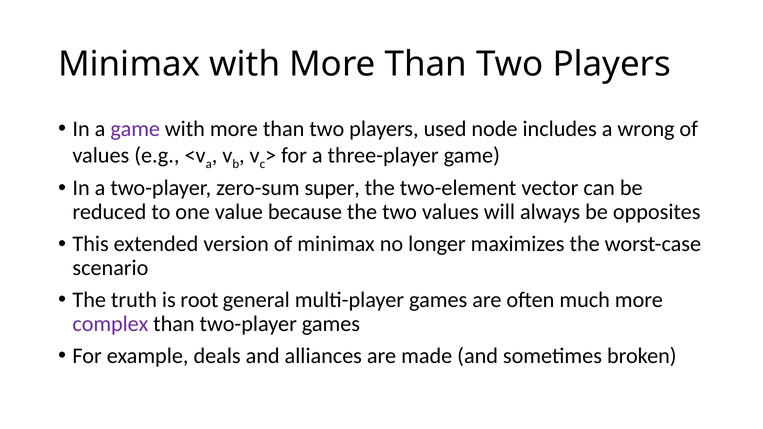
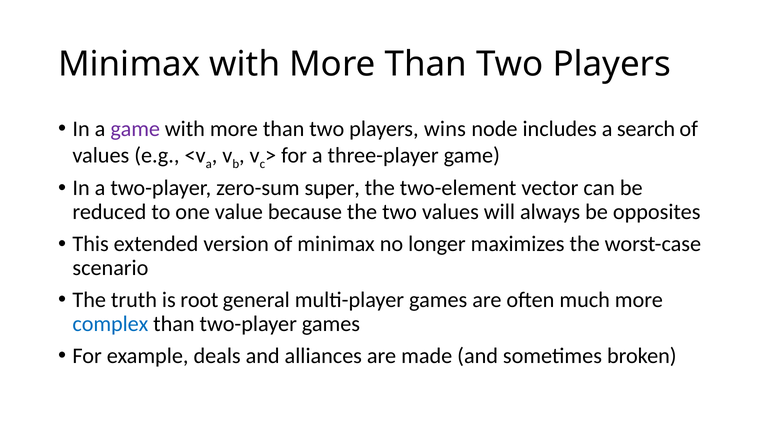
used: used -> wins
wrong: wrong -> search
complex colour: purple -> blue
